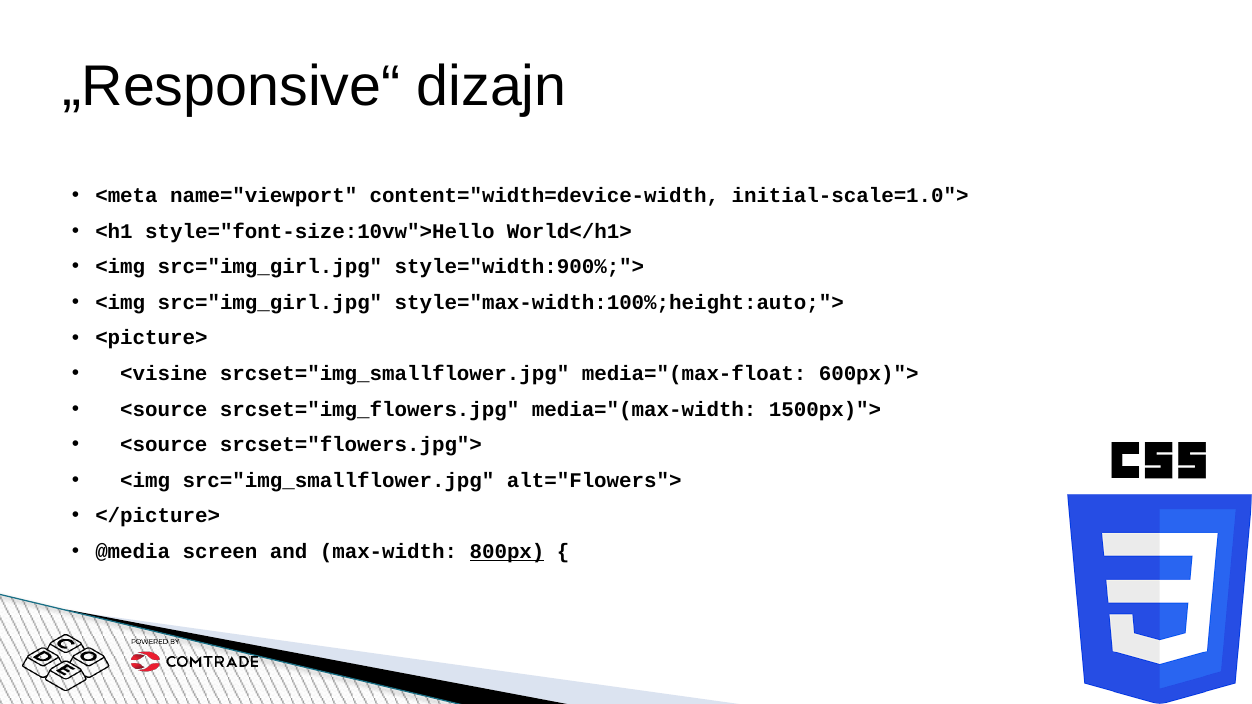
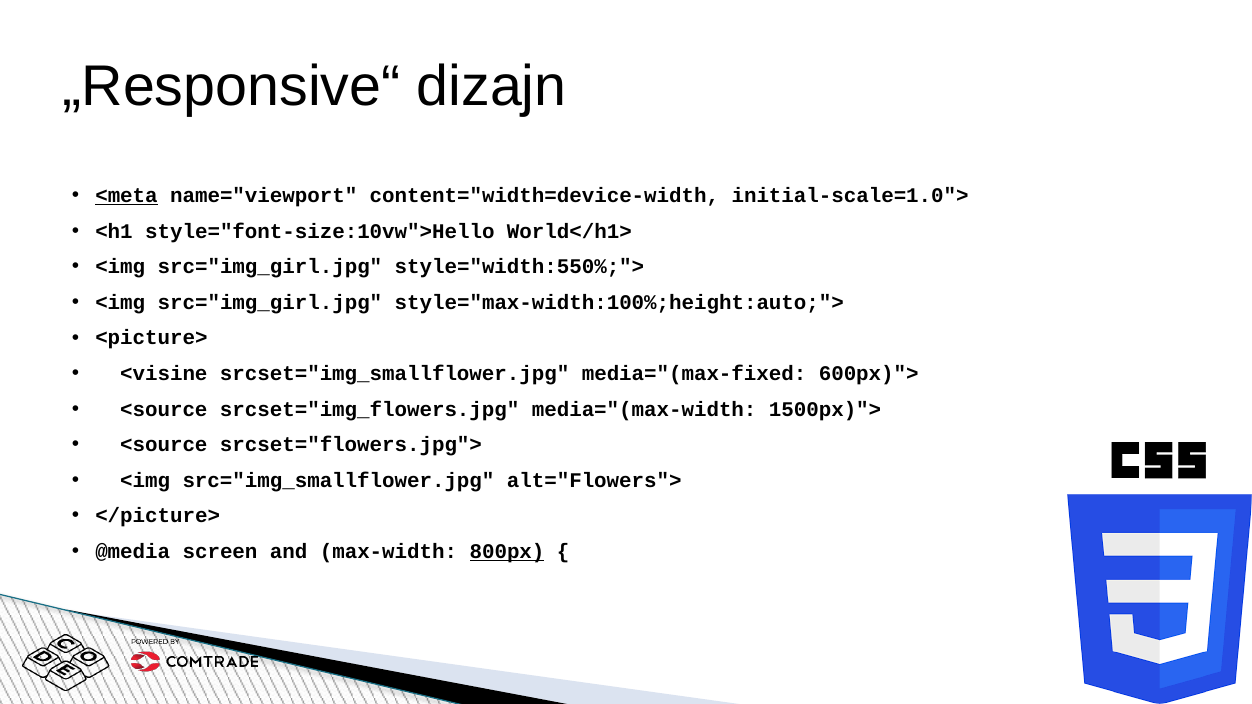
<meta underline: none -> present
style="width:900%;">: style="width:900%;"> -> style="width:550%;">
media="(max-float: media="(max-float -> media="(max-fixed
